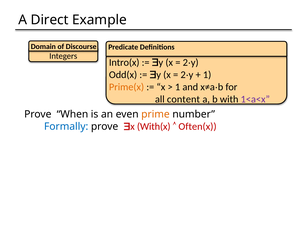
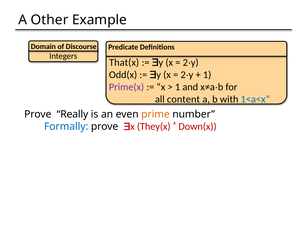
Direct: Direct -> Other
Intro(x: Intro(x -> That(x
Prime(x colour: orange -> purple
1<a<x colour: purple -> blue
When: When -> Really
With(x: With(x -> They(x
Often(x: Often(x -> Down(x
